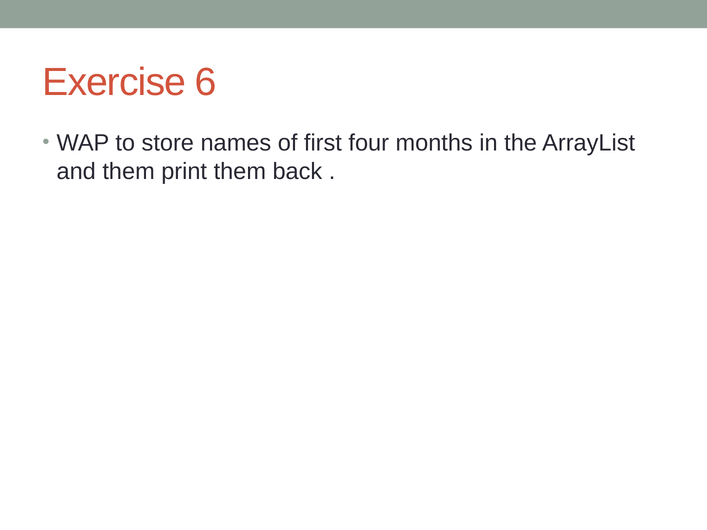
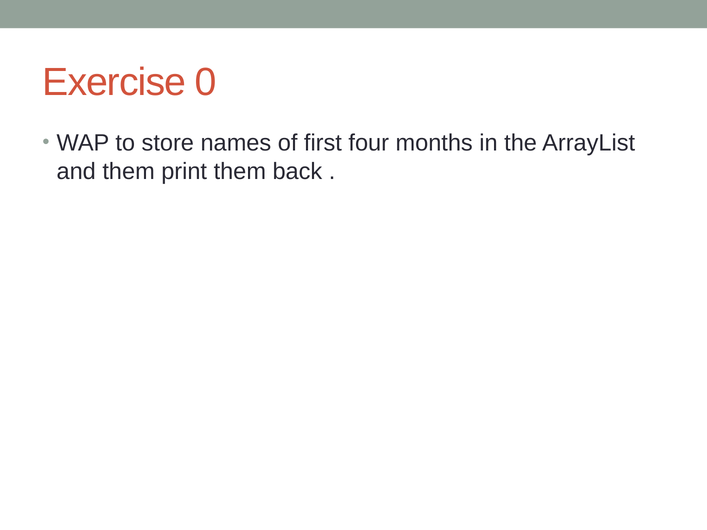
6: 6 -> 0
